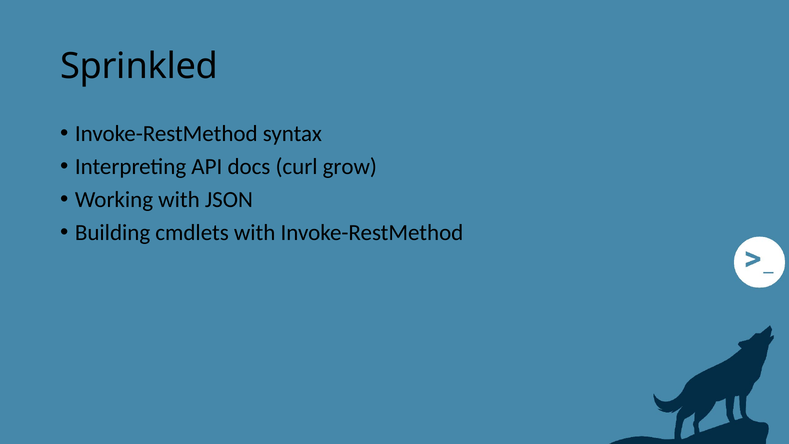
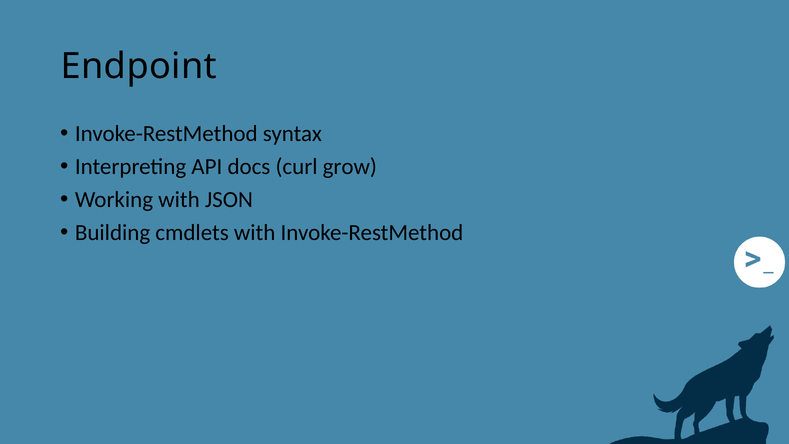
Sprinkled: Sprinkled -> Endpoint
